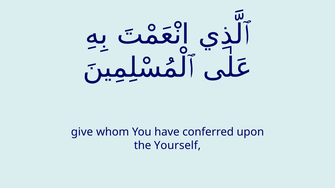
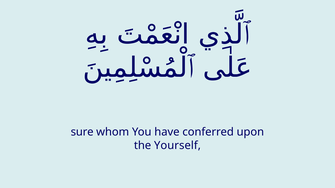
give: give -> sure
